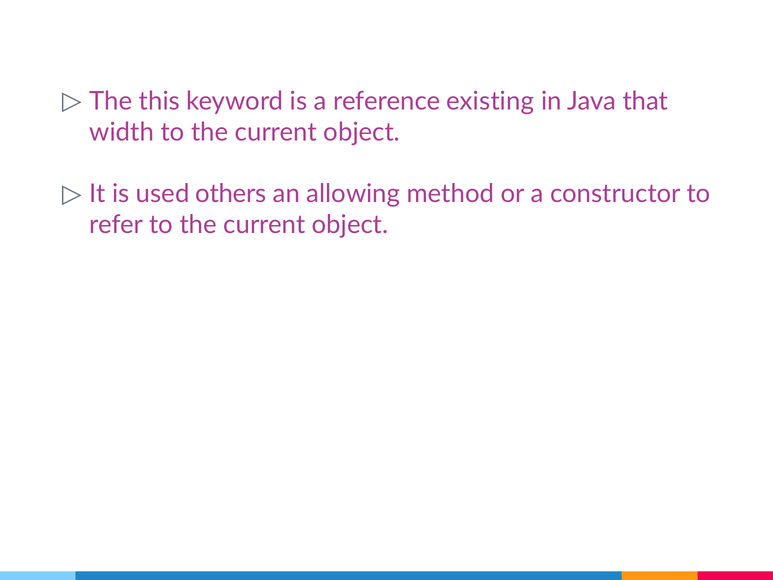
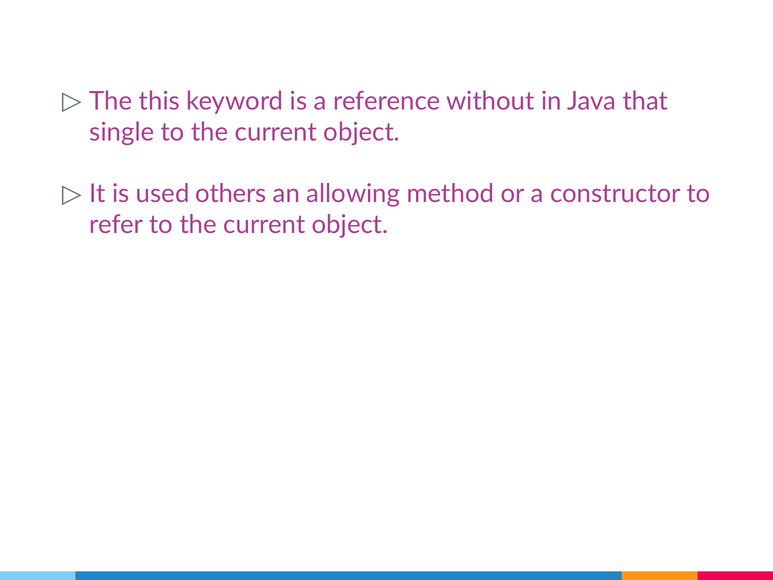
existing: existing -> without
width: width -> single
